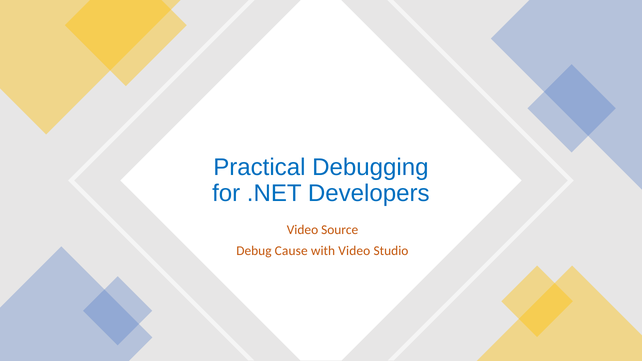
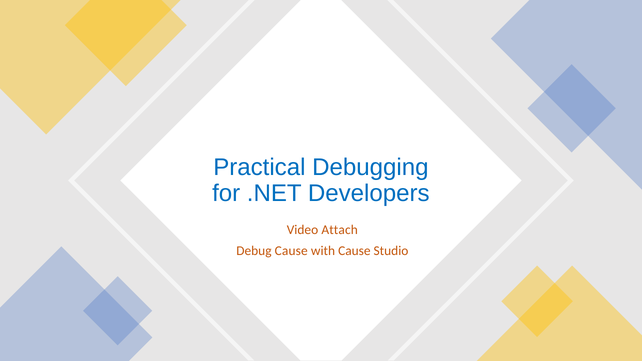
Source: Source -> Attach
with Video: Video -> Cause
